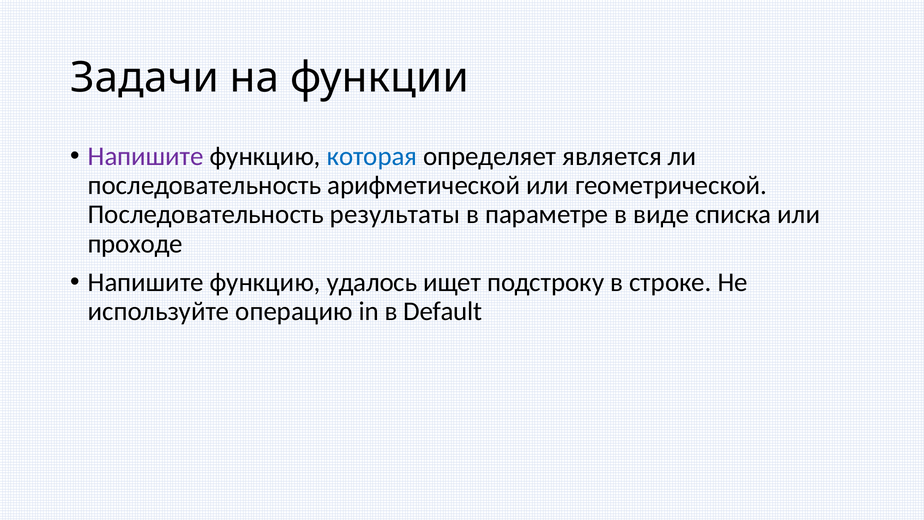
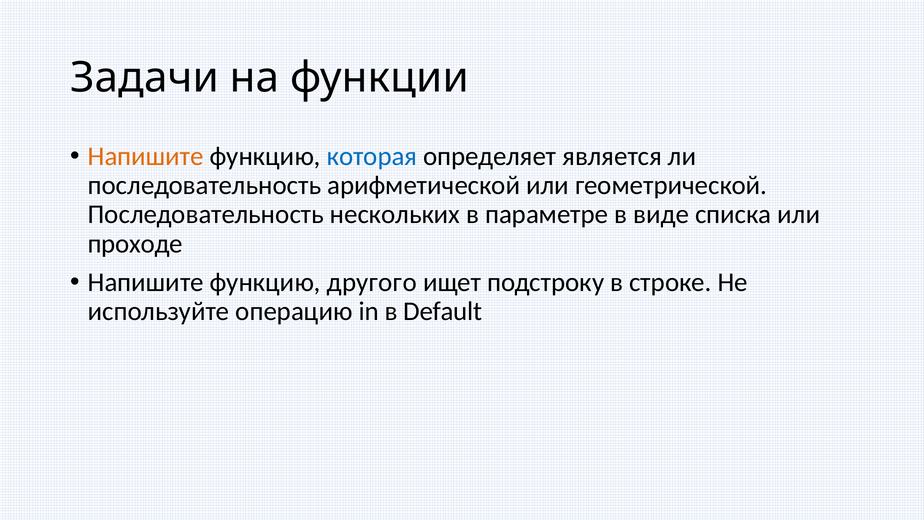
Напишите at (146, 156) colour: purple -> orange
результаты: результаты -> нескольких
удалось: удалось -> другого
